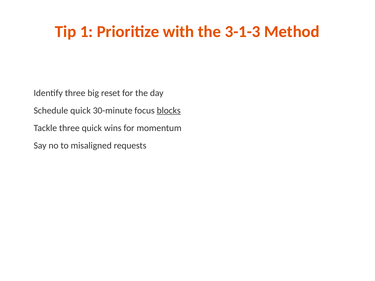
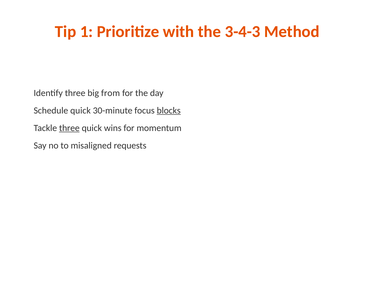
3-1-3: 3-1-3 -> 3-4-3
reset: reset -> from
three at (69, 128) underline: none -> present
